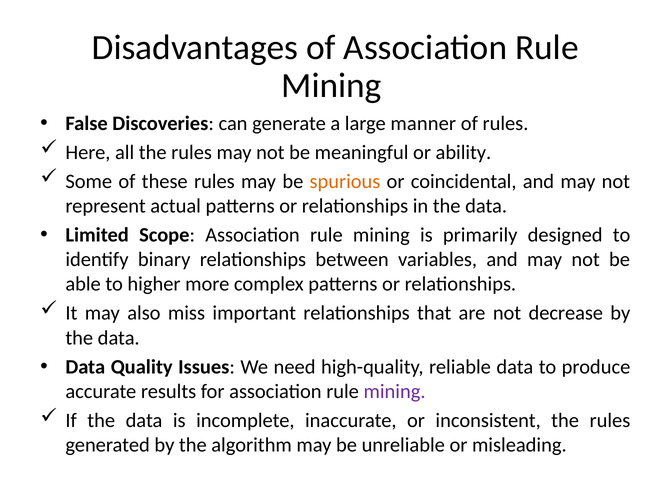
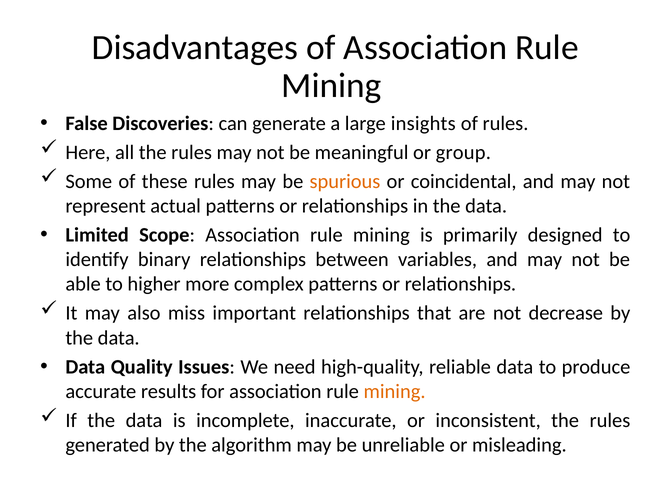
manner: manner -> insights
ability: ability -> group
mining at (395, 392) colour: purple -> orange
